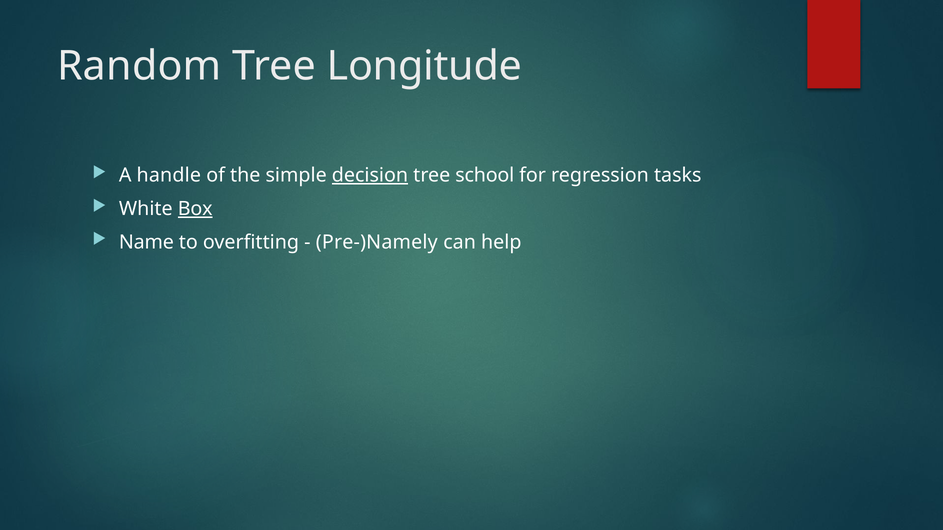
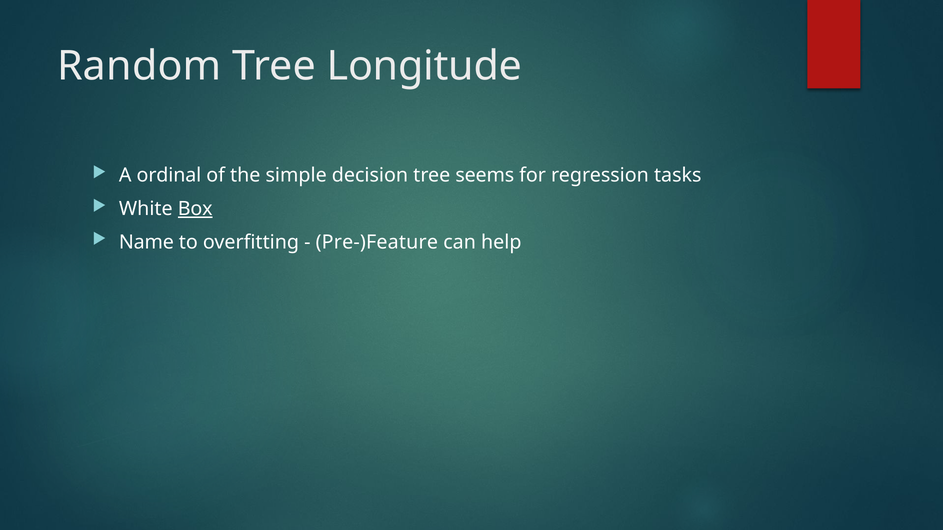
handle: handle -> ordinal
decision underline: present -> none
school: school -> seems
Pre-)Namely: Pre-)Namely -> Pre-)Feature
